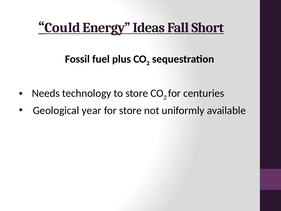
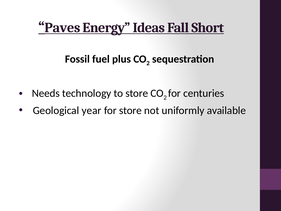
Could: Could -> Paves
